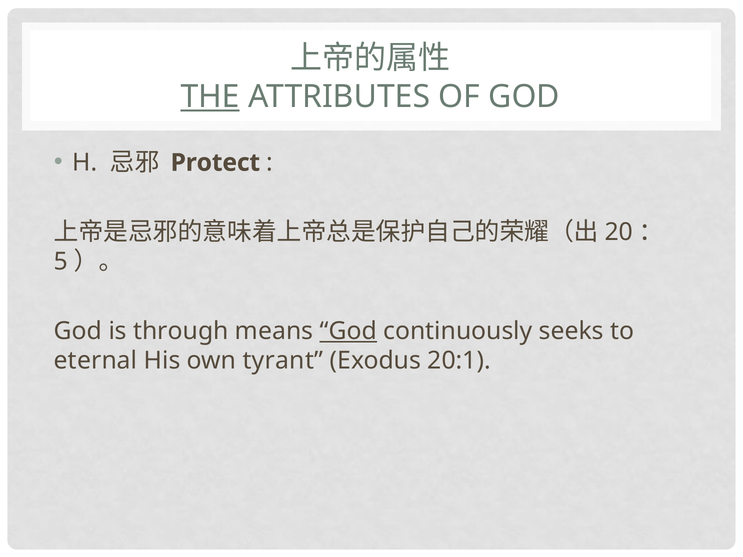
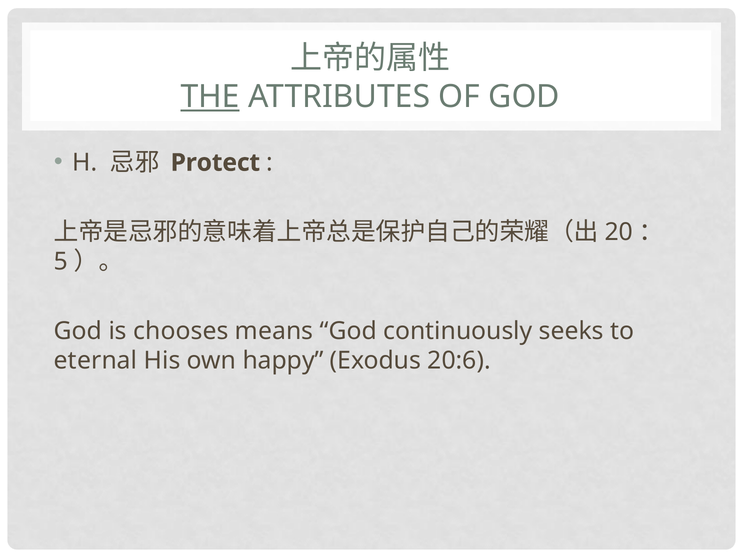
through: through -> chooses
God at (348, 331) underline: present -> none
tyrant: tyrant -> happy
20:1: 20:1 -> 20:6
